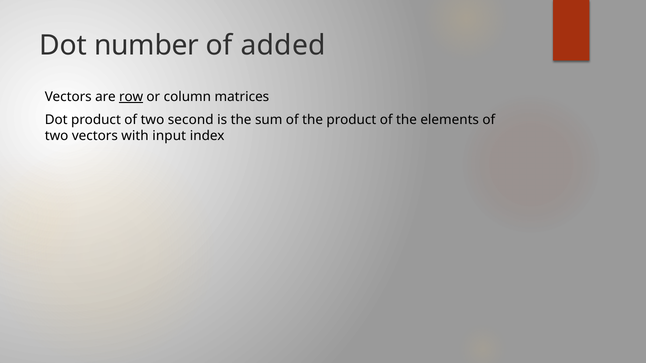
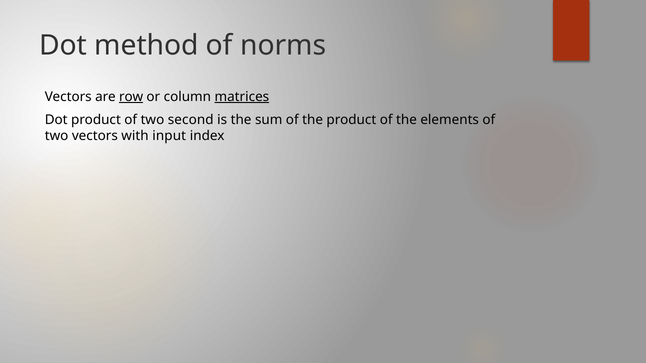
number: number -> method
added: added -> norms
matrices underline: none -> present
